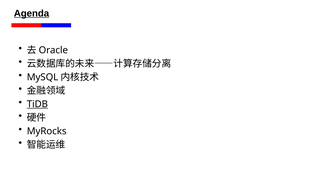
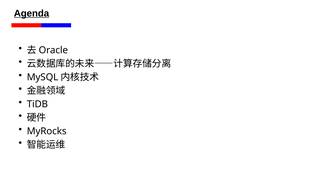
TiDB underline: present -> none
